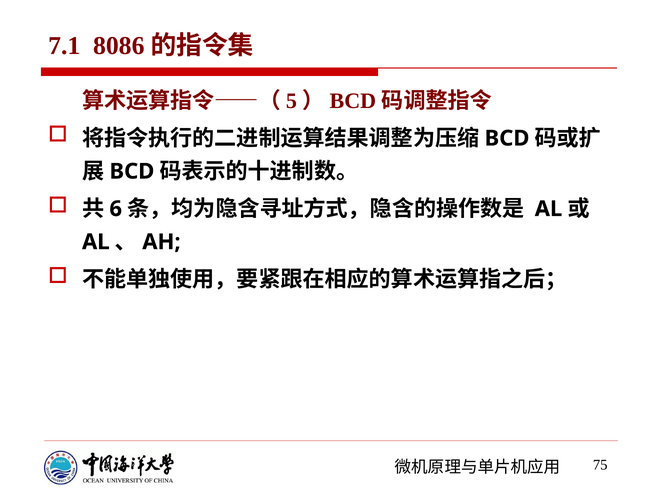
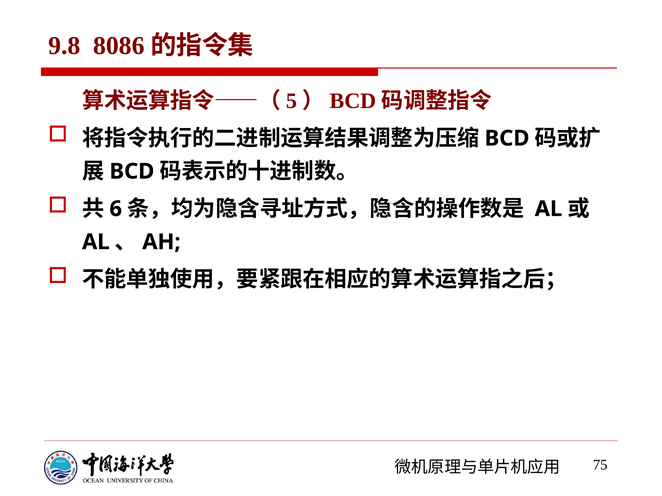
7.1: 7.1 -> 9.8
